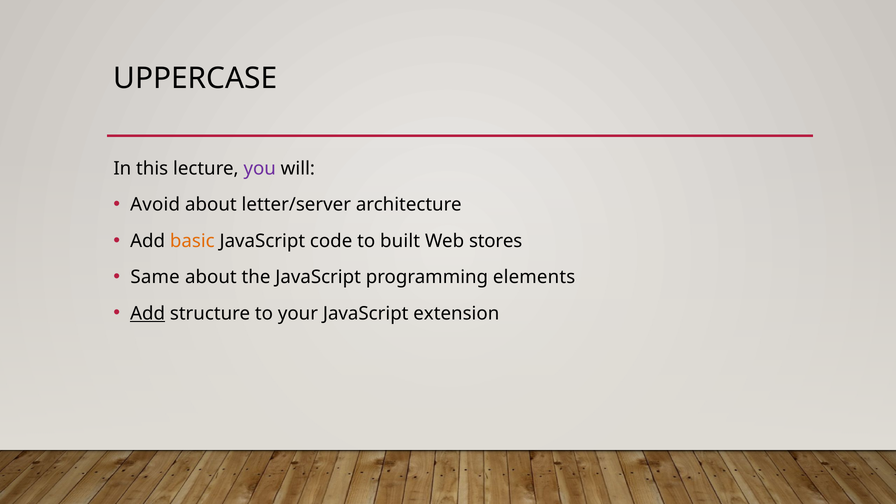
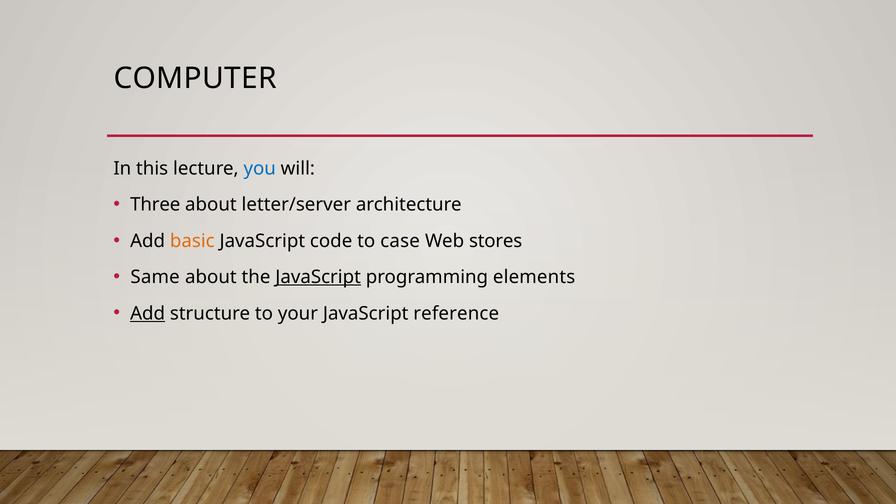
UPPERCASE: UPPERCASE -> COMPUTER
you colour: purple -> blue
Avoid: Avoid -> Three
built: built -> case
JavaScript at (318, 277) underline: none -> present
extension: extension -> reference
